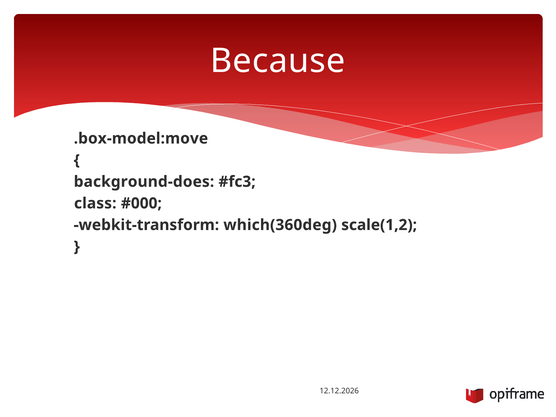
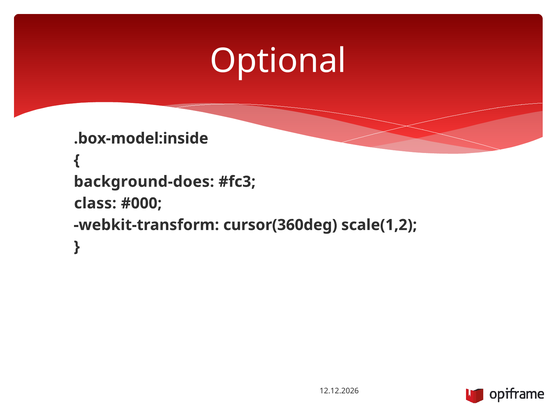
Because: Because -> Optional
.box-model:move: .box-model:move -> .box-model:inside
which(360deg: which(360deg -> cursor(360deg
